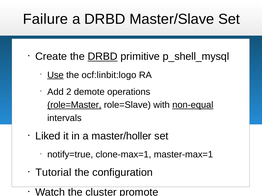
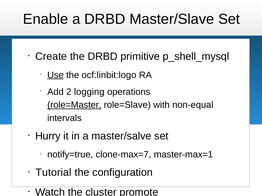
Failure: Failure -> Enable
DRBD at (103, 57) underline: present -> none
demote: demote -> logging
non-equal underline: present -> none
Liked: Liked -> Hurry
master/holler: master/holler -> master/salve
clone-max=1: clone-max=1 -> clone-max=7
